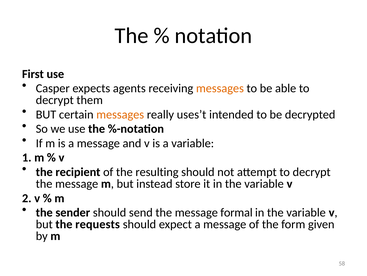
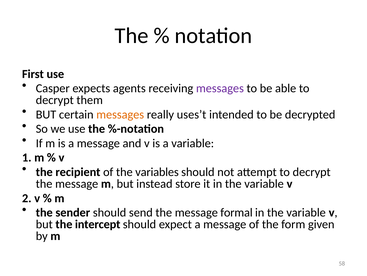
messages at (220, 88) colour: orange -> purple
resulting: resulting -> variables
requests: requests -> intercept
